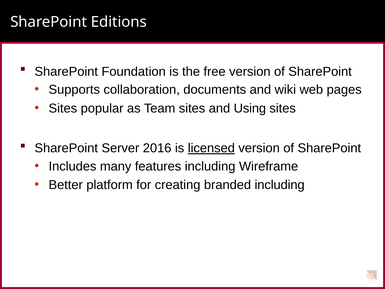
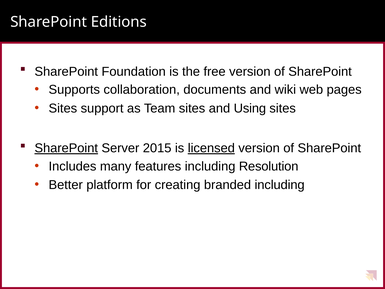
popular: popular -> support
SharePoint at (66, 148) underline: none -> present
2016: 2016 -> 2015
Wireframe: Wireframe -> Resolution
